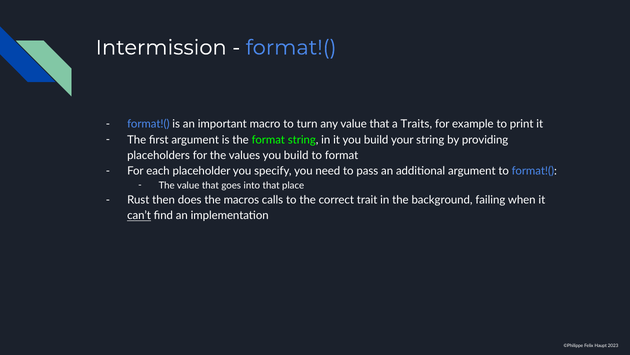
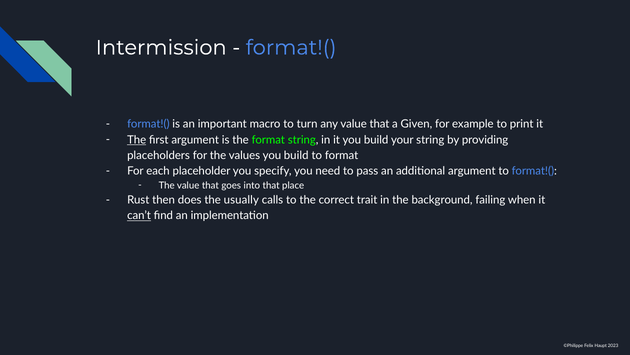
Traits: Traits -> Given
The at (137, 140) underline: none -> present
macros: macros -> usually
